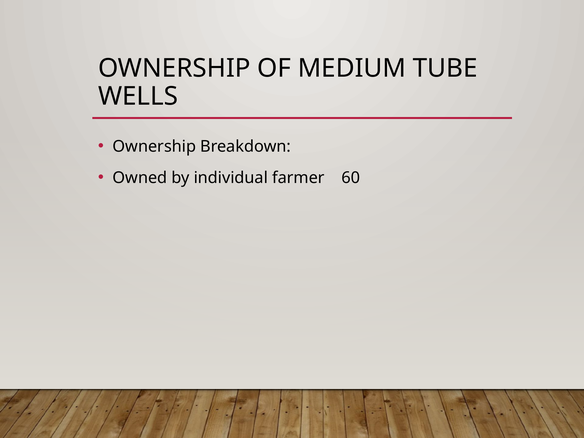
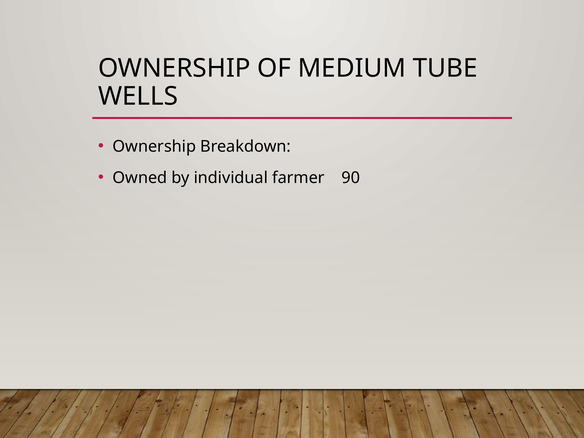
60: 60 -> 90
